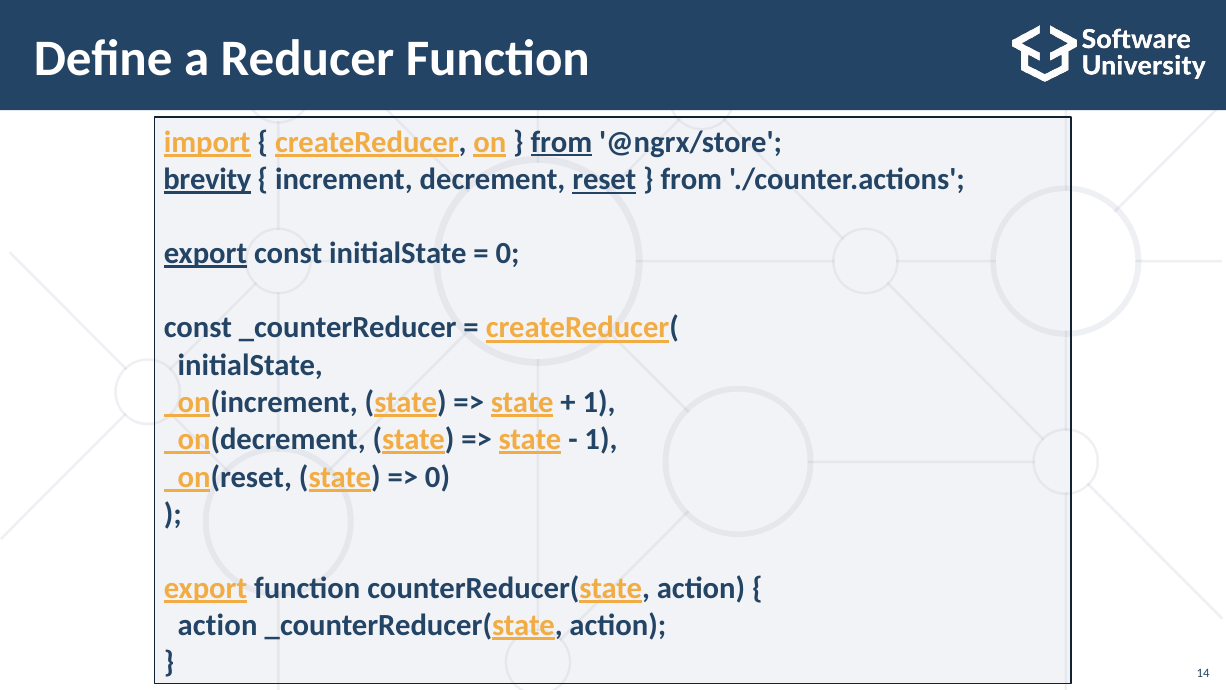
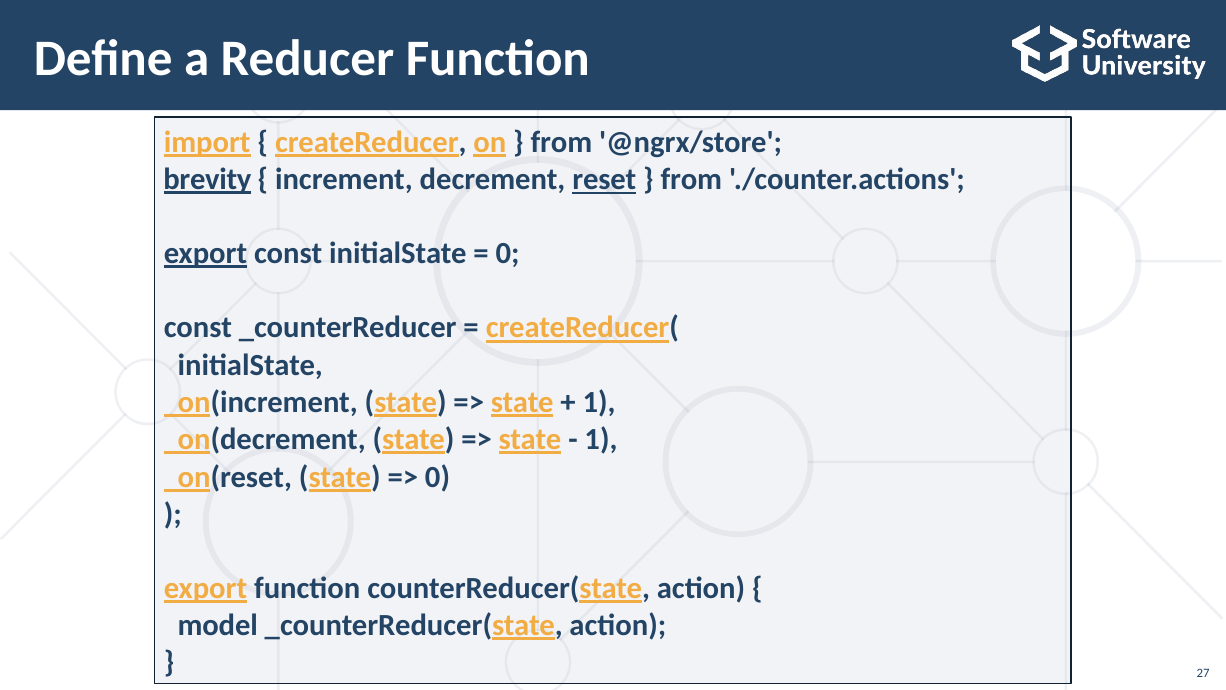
from at (561, 142) underline: present -> none
action at (218, 625): action -> model
14: 14 -> 27
